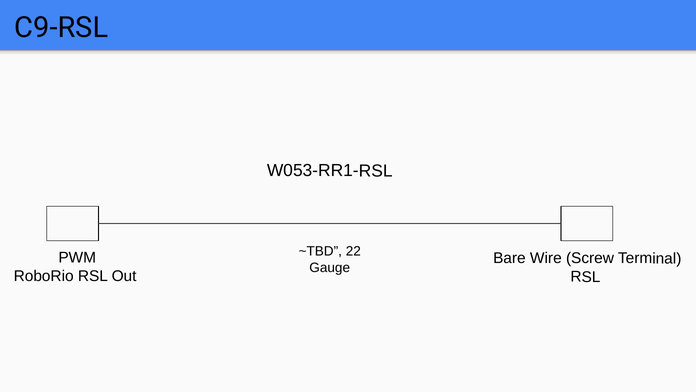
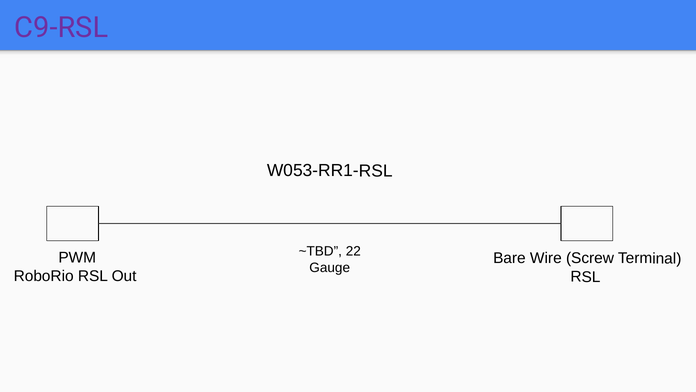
C9-RSL colour: black -> purple
